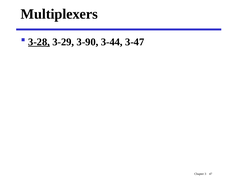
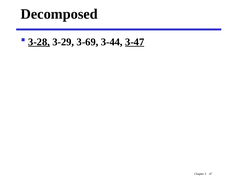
Multiplexers: Multiplexers -> Decomposed
3-90: 3-90 -> 3-69
3-47 underline: none -> present
